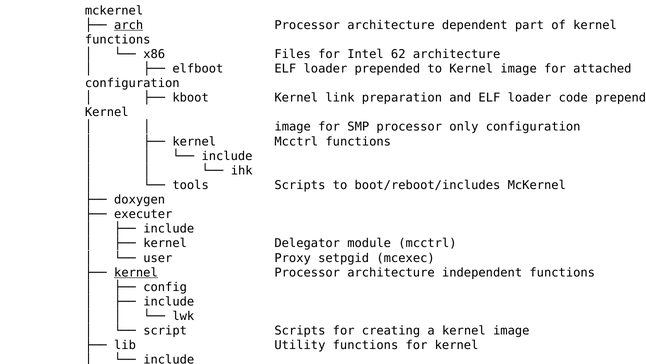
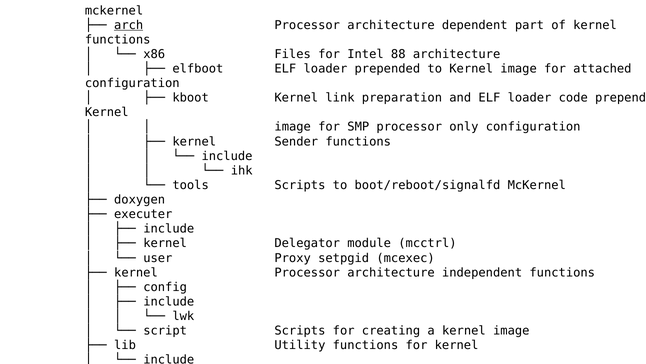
62: 62 -> 88
kernel Mcctrl: Mcctrl -> Sender
boot/reboot/includes: boot/reboot/includes -> boot/reboot/signalfd
kernel at (136, 272) underline: present -> none
